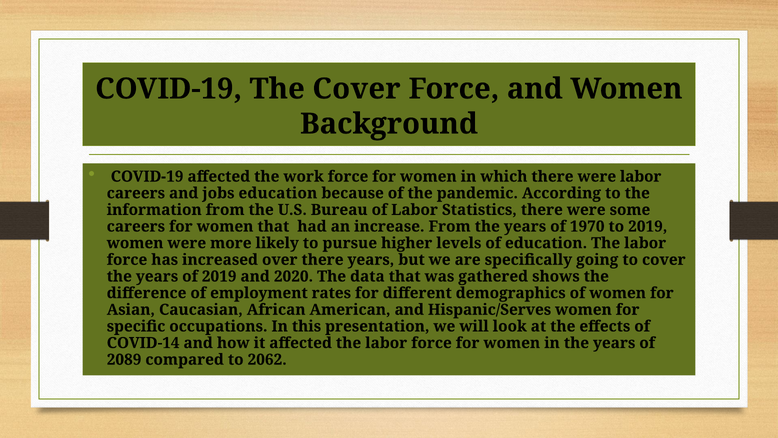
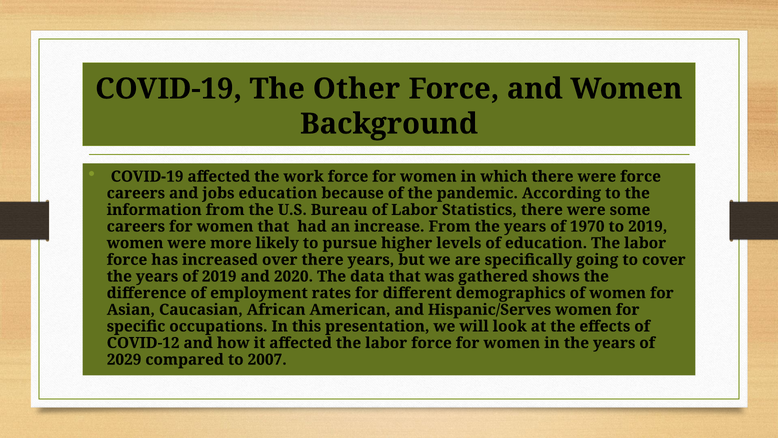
The Cover: Cover -> Other
were labor: labor -> force
COVID-14: COVID-14 -> COVID-12
2089: 2089 -> 2029
2062: 2062 -> 2007
